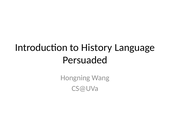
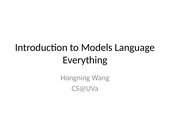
History: History -> Models
Persuaded: Persuaded -> Everything
